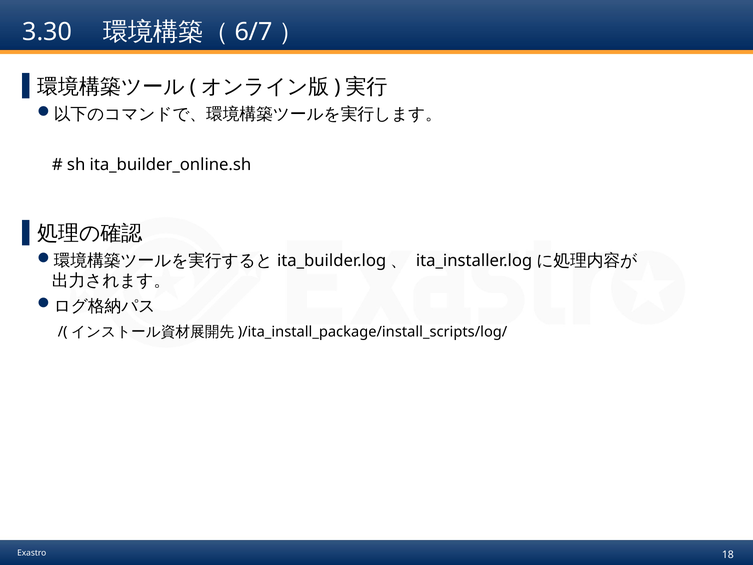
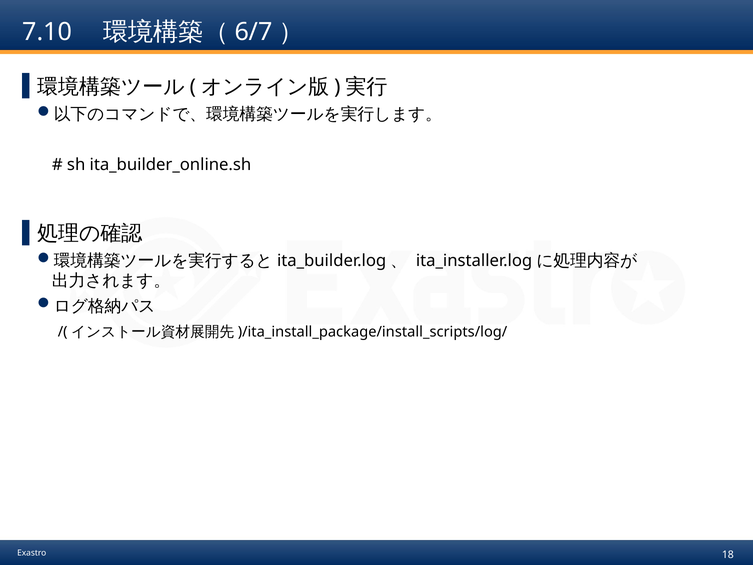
3.30: 3.30 -> 7.10
